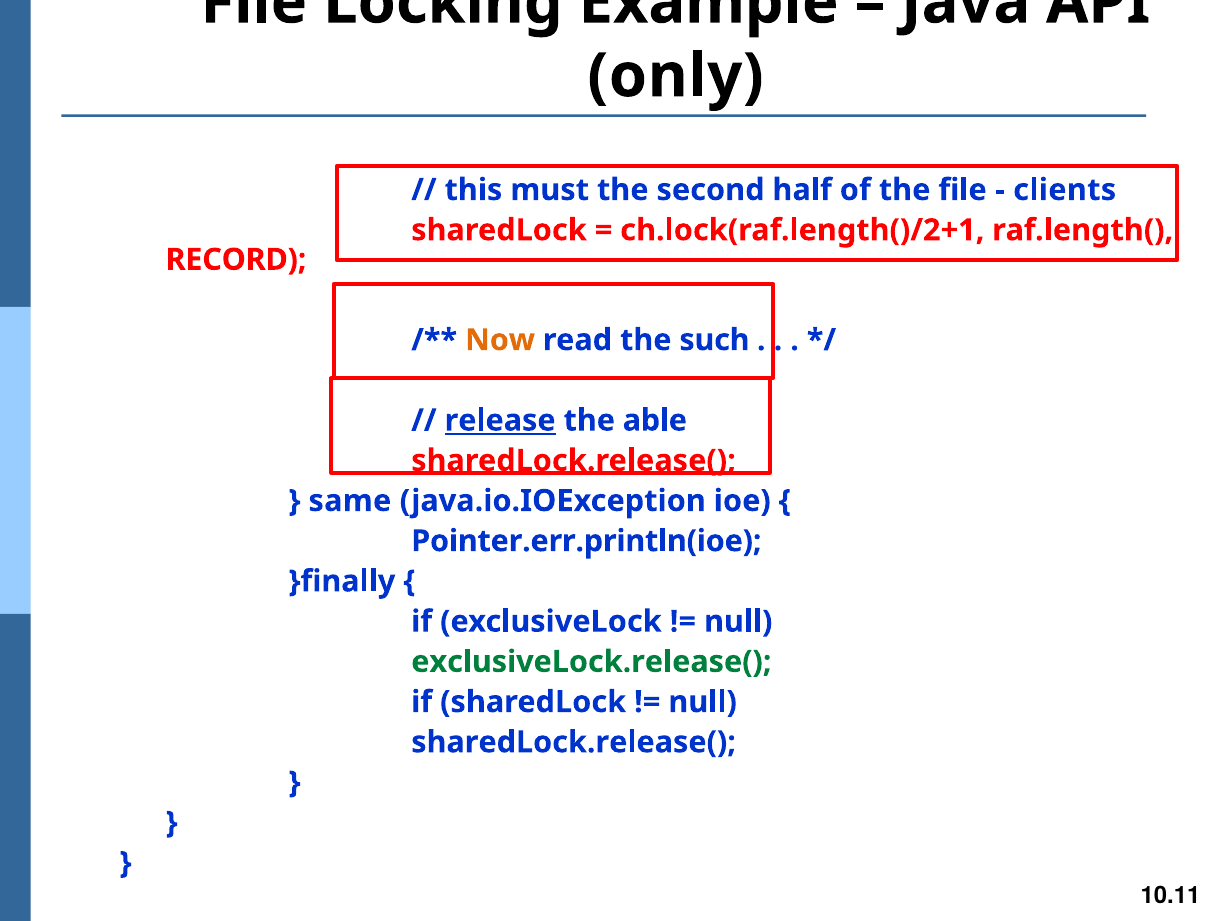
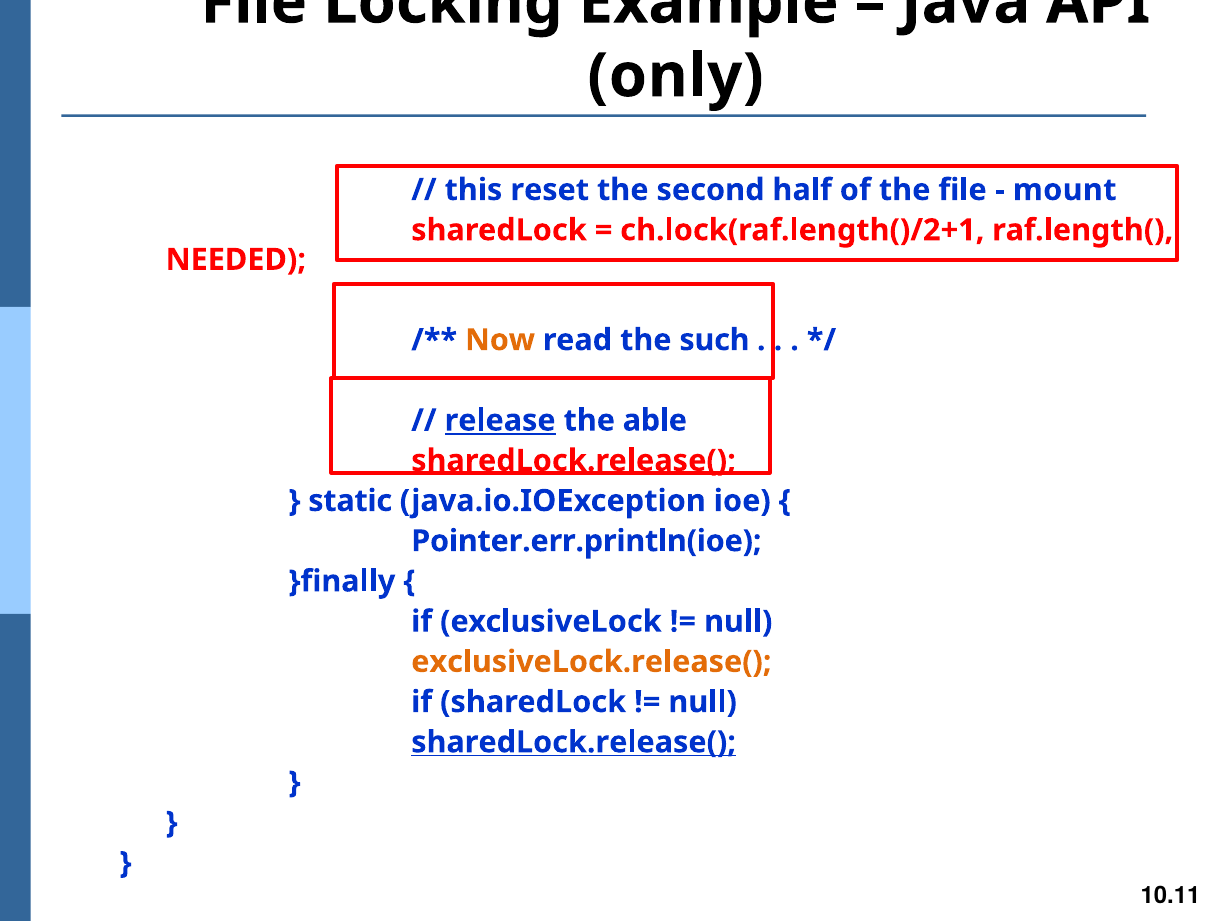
must: must -> reset
clients: clients -> mount
RECORD: RECORD -> NEEDED
same: same -> static
exclusiveLock.release( colour: green -> orange
sharedLock.release( at (574, 742) underline: none -> present
